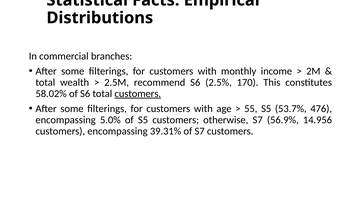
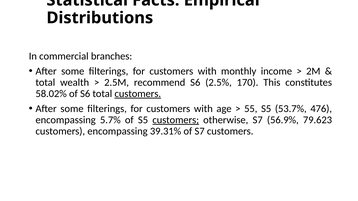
5.0%: 5.0% -> 5.7%
customers at (176, 120) underline: none -> present
14.956: 14.956 -> 79.623
